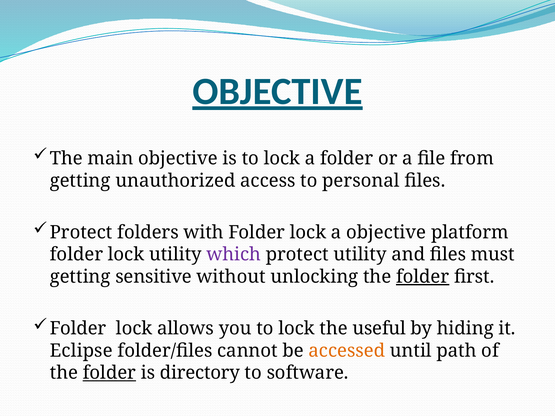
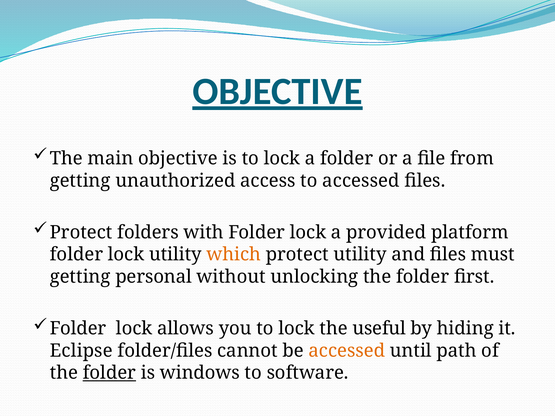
to personal: personal -> accessed
a objective: objective -> provided
which colour: purple -> orange
sensitive: sensitive -> personal
folder at (423, 277) underline: present -> none
directory: directory -> windows
